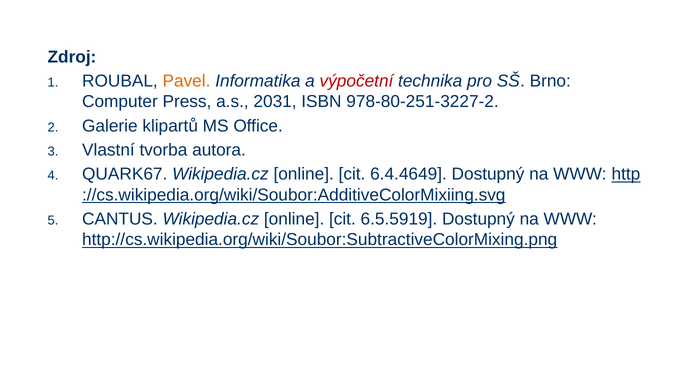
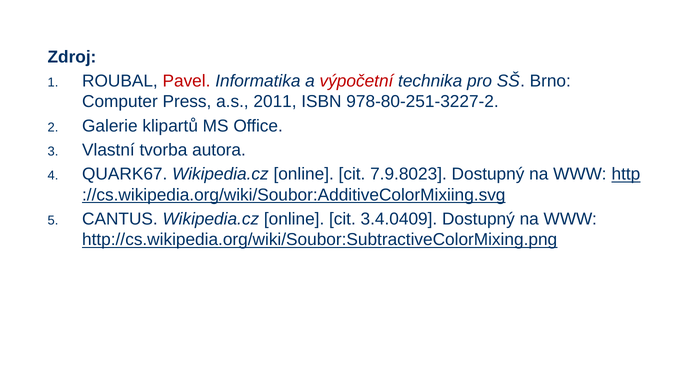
Pavel colour: orange -> red
2031: 2031 -> 2011
6.4.4649: 6.4.4649 -> 7.9.8023
6.5.5919: 6.5.5919 -> 3.4.0409
